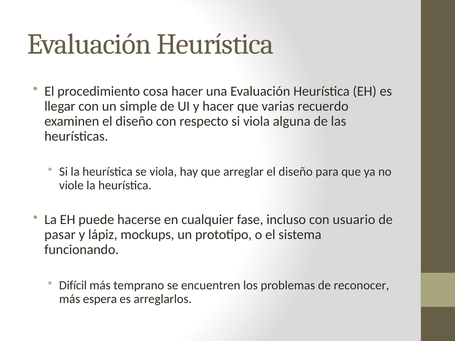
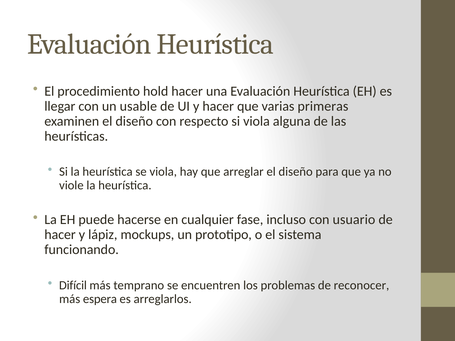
cosa: cosa -> hold
simple: simple -> usable
recuerdo: recuerdo -> primeras
pasar at (60, 235): pasar -> hacer
